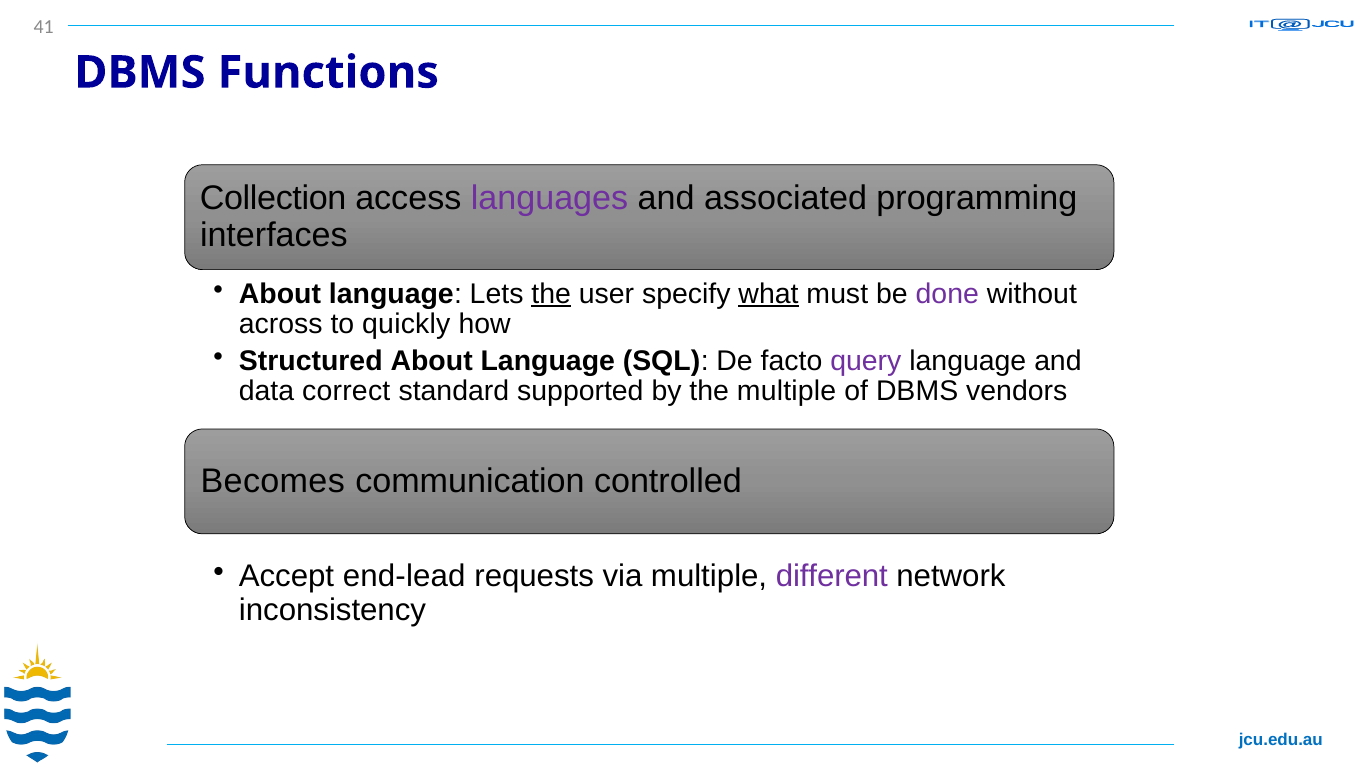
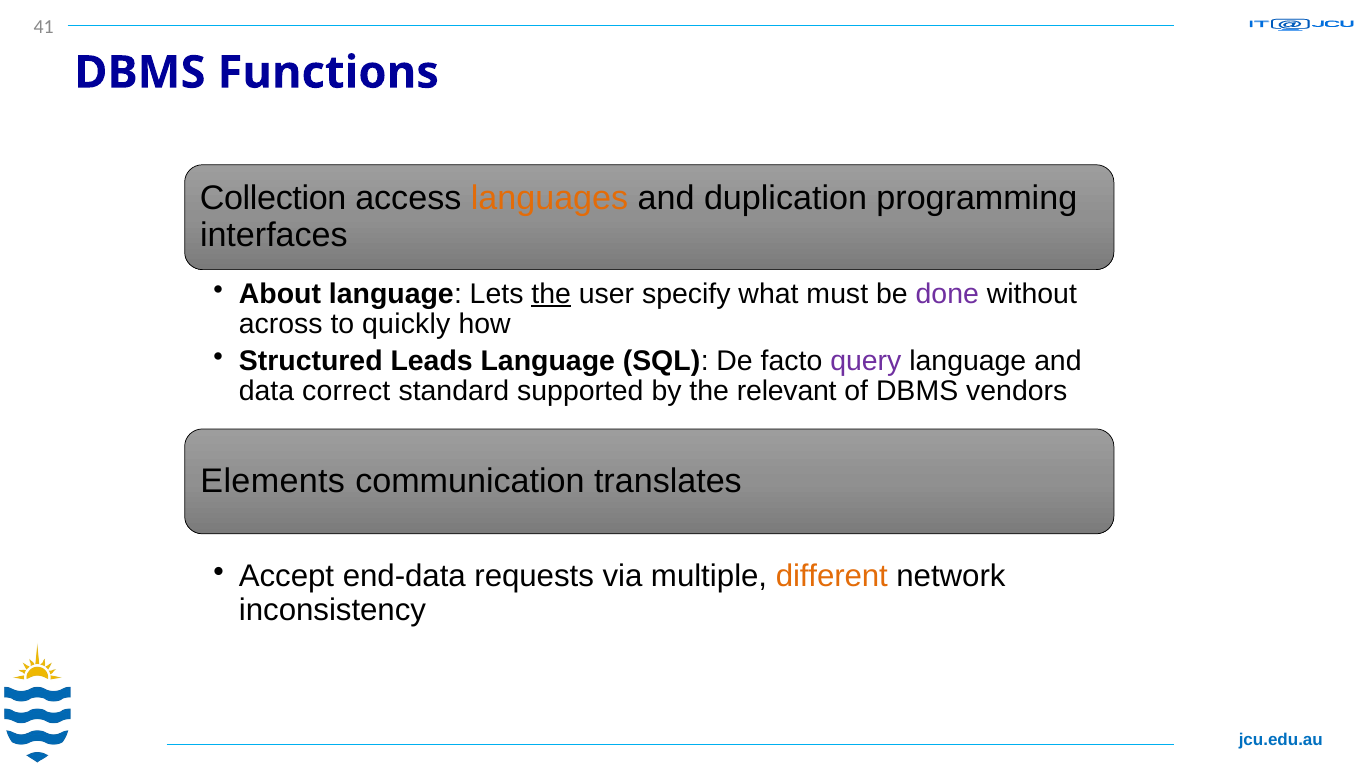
languages colour: purple -> orange
associated: associated -> duplication
what underline: present -> none
Structured About: About -> Leads
the multiple: multiple -> relevant
Becomes: Becomes -> Elements
controlled: controlled -> translates
end-lead: end-lead -> end-data
different colour: purple -> orange
